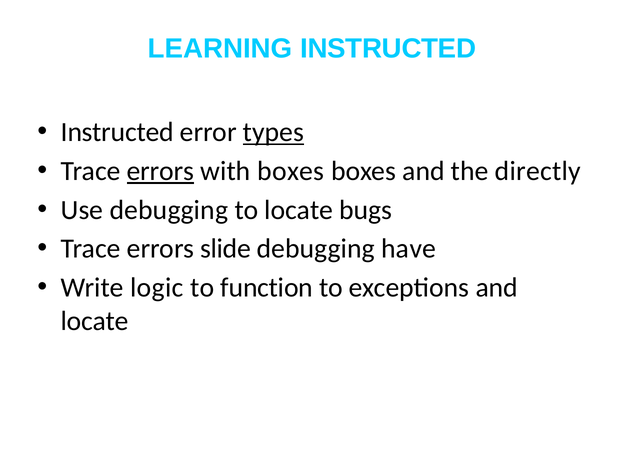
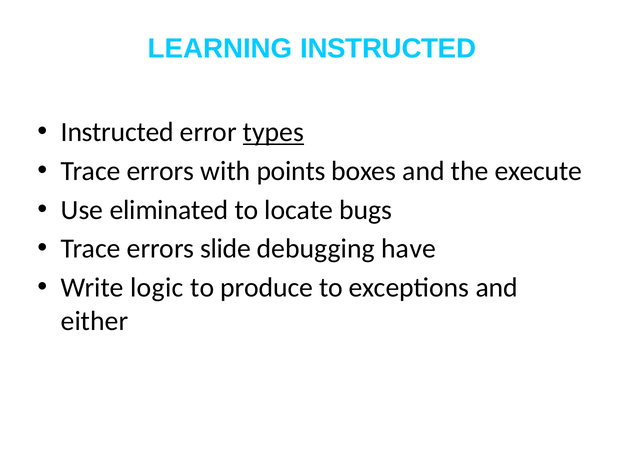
errors at (161, 171) underline: present -> none
with boxes: boxes -> points
directly: directly -> execute
Use debugging: debugging -> eliminated
function: function -> produce
locate at (95, 321): locate -> either
